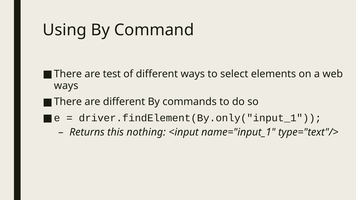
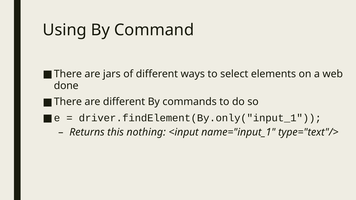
test: test -> jars
ways at (66, 86): ways -> done
